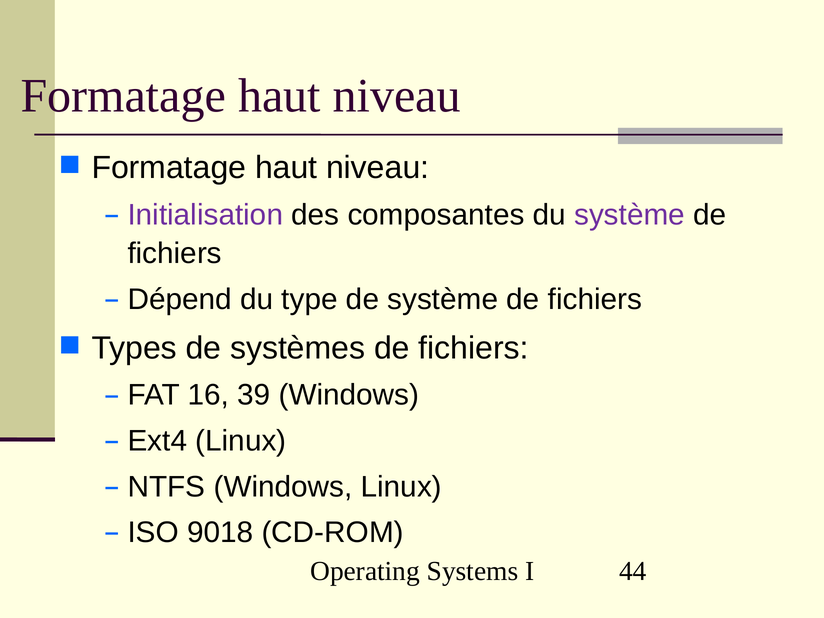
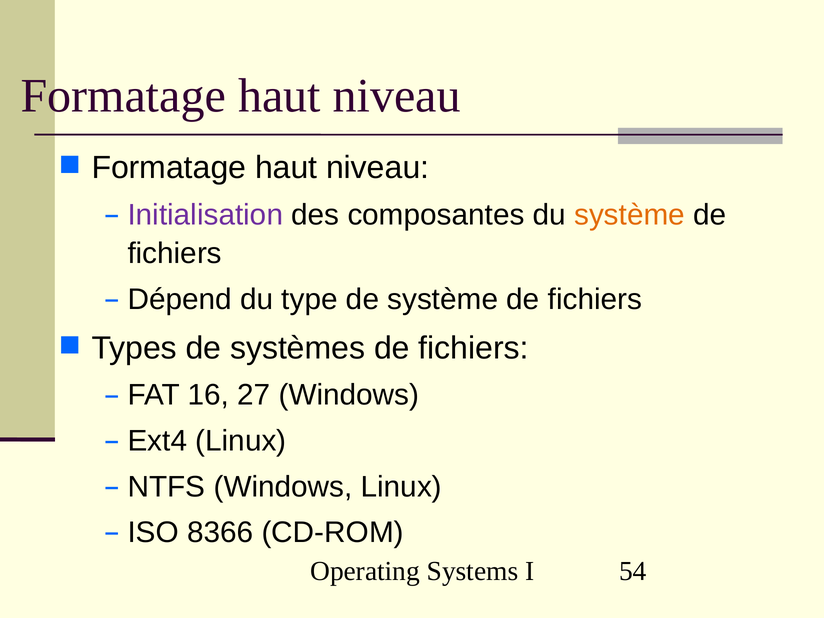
système at (630, 215) colour: purple -> orange
39: 39 -> 27
9018: 9018 -> 8366
44: 44 -> 54
